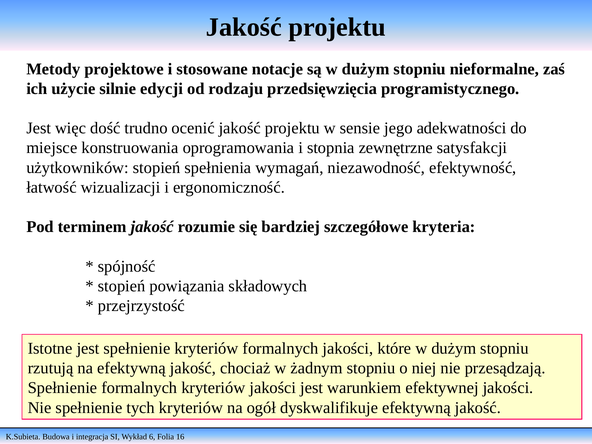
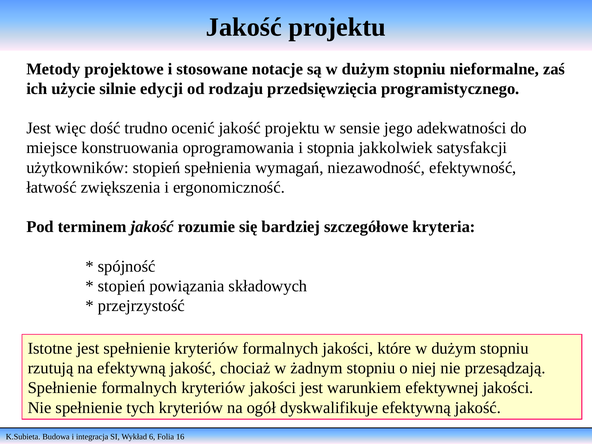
zewnętrzne: zewnętrzne -> jakkolwiek
wizualizacji: wizualizacji -> zwiększenia
